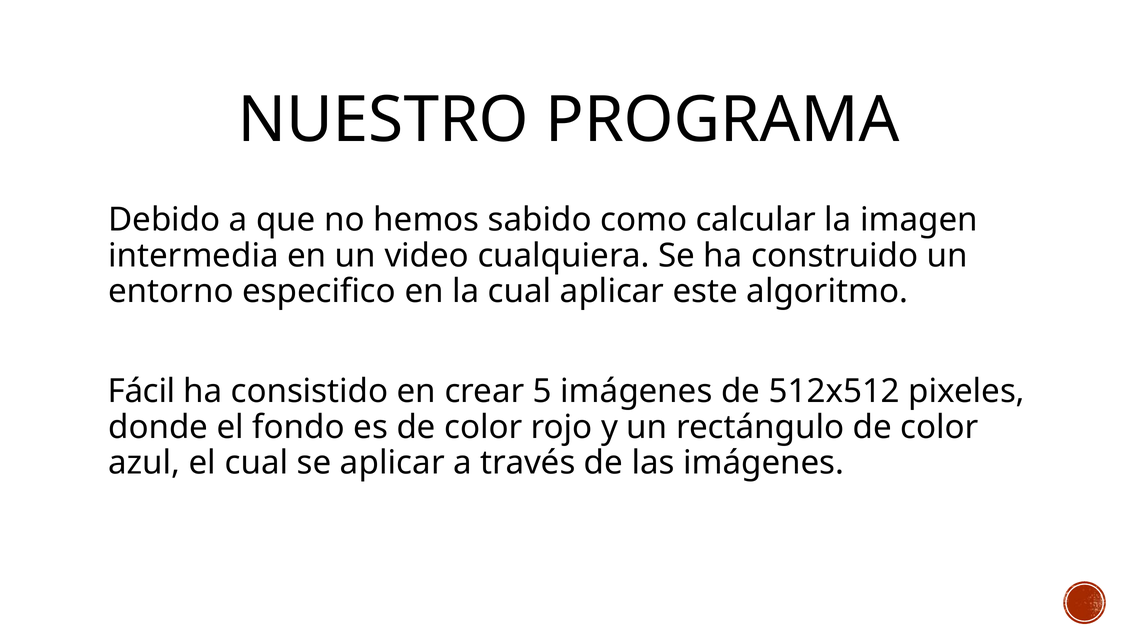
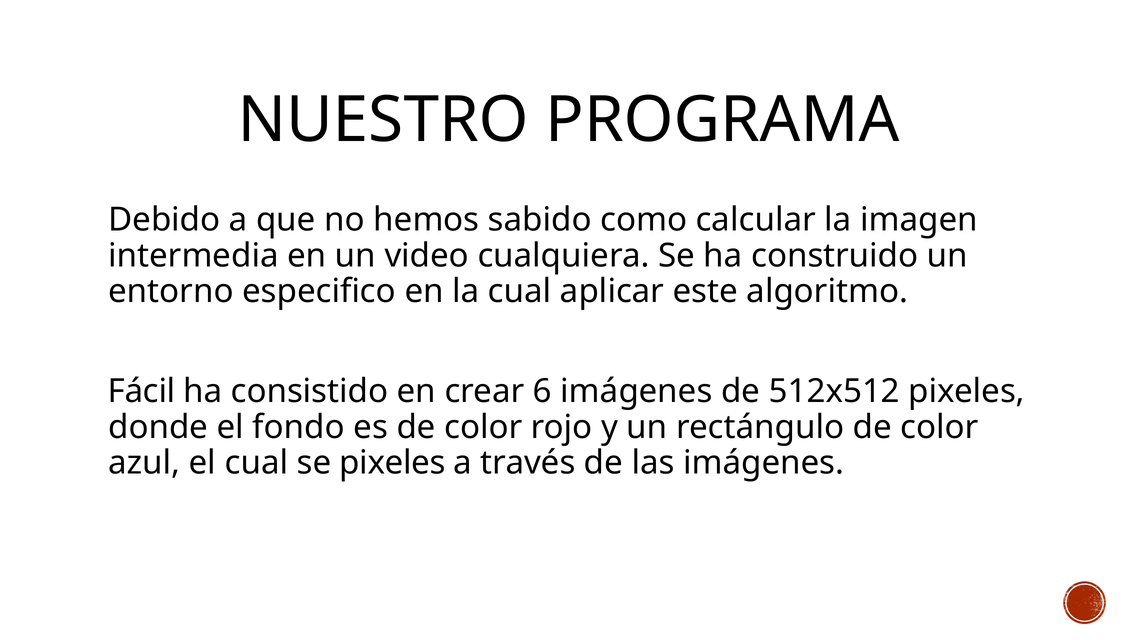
5: 5 -> 6
se aplicar: aplicar -> pixeles
